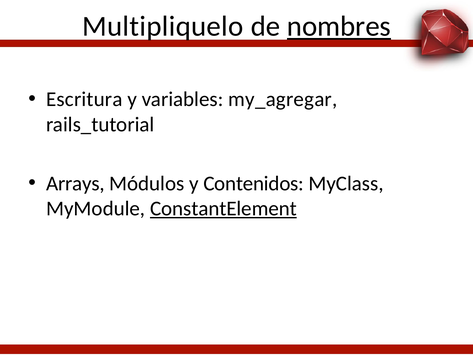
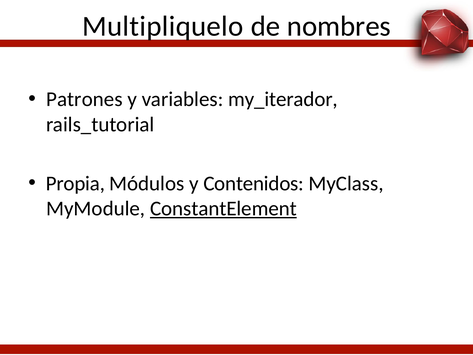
nombres underline: present -> none
Escritura: Escritura -> Patrones
my_agregar: my_agregar -> my_iterador
Arrays: Arrays -> Propia
